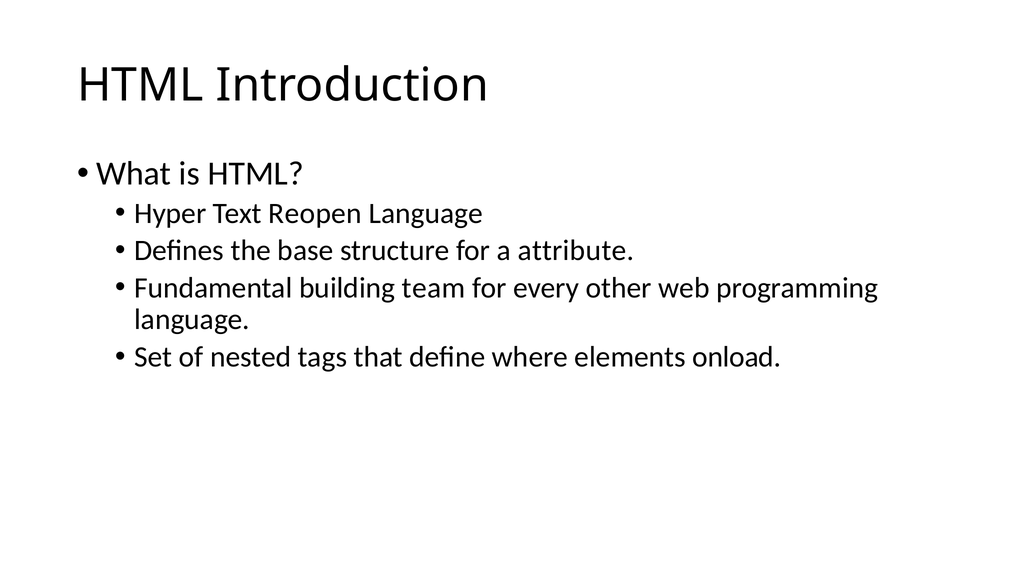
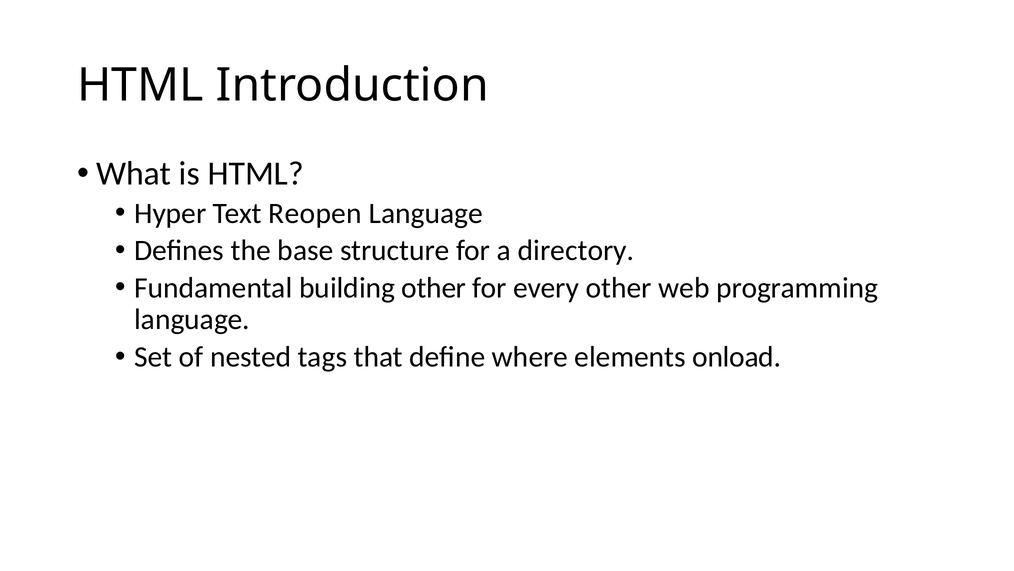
attribute: attribute -> directory
building team: team -> other
